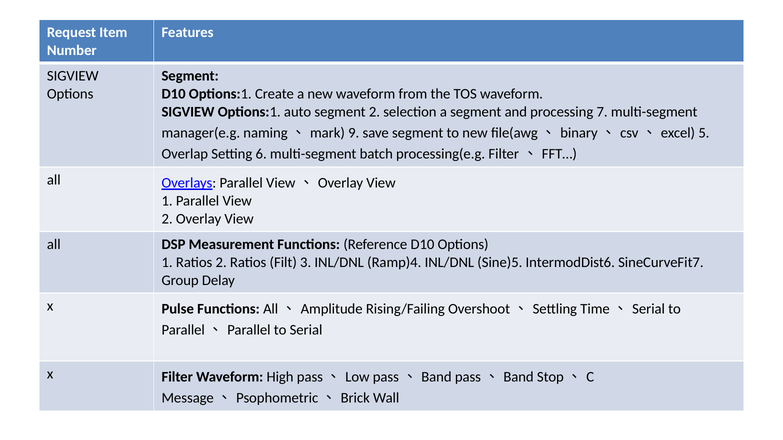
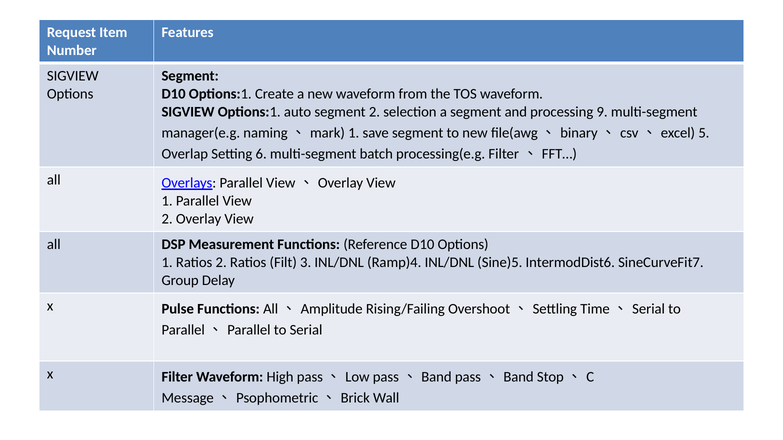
7: 7 -> 9
9 at (354, 133): 9 -> 1
